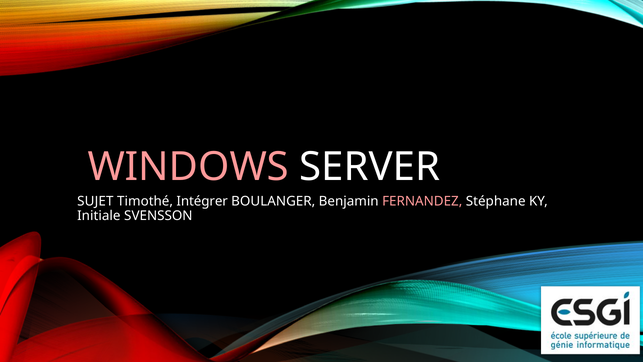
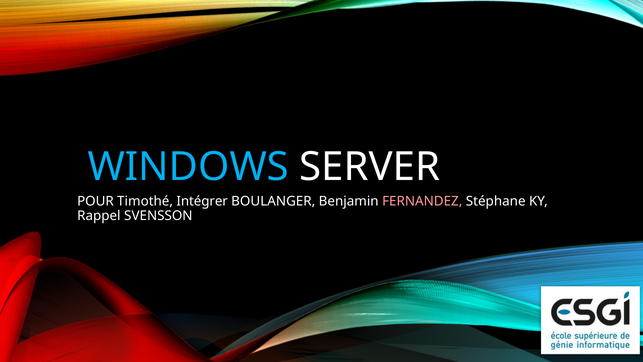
WINDOWS colour: pink -> light blue
SUJET: SUJET -> POUR
Initiale: Initiale -> Rappel
